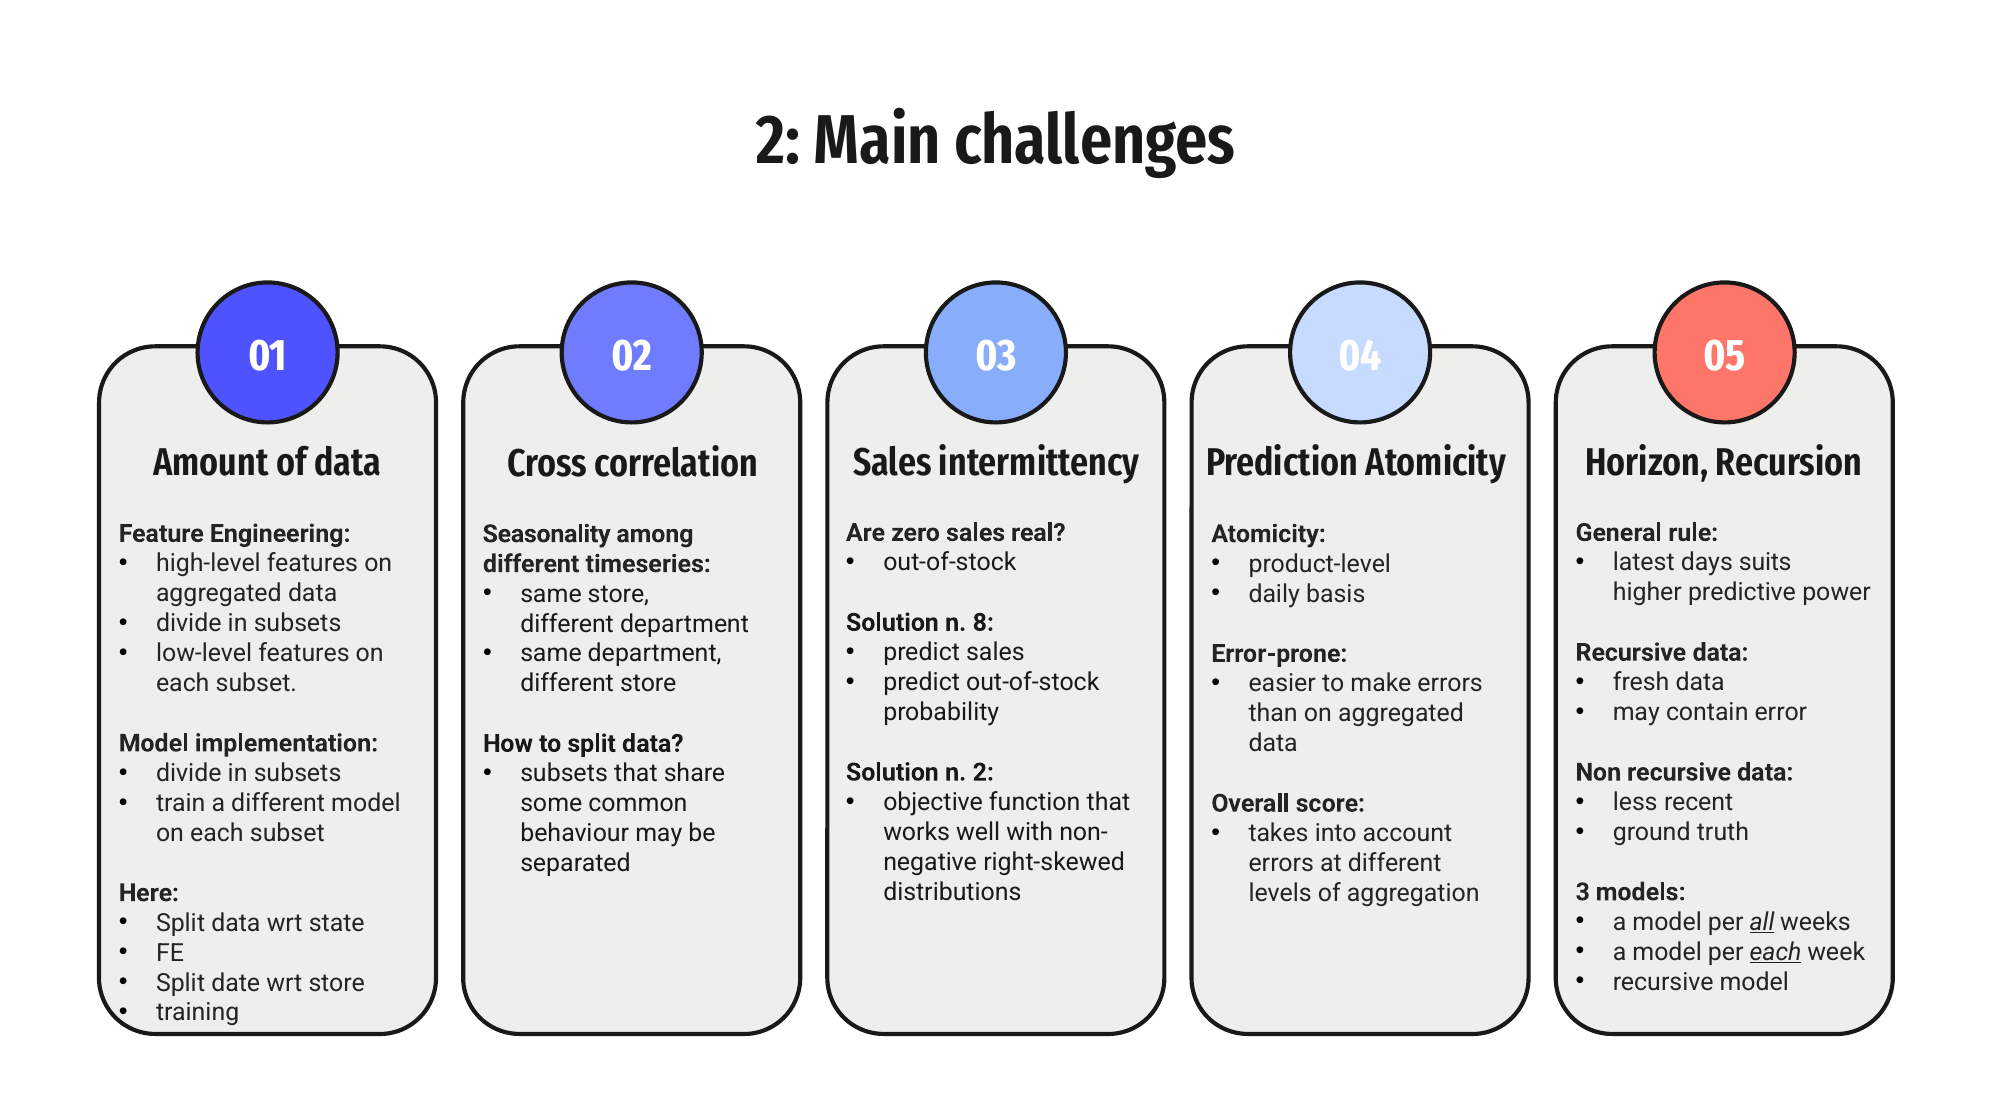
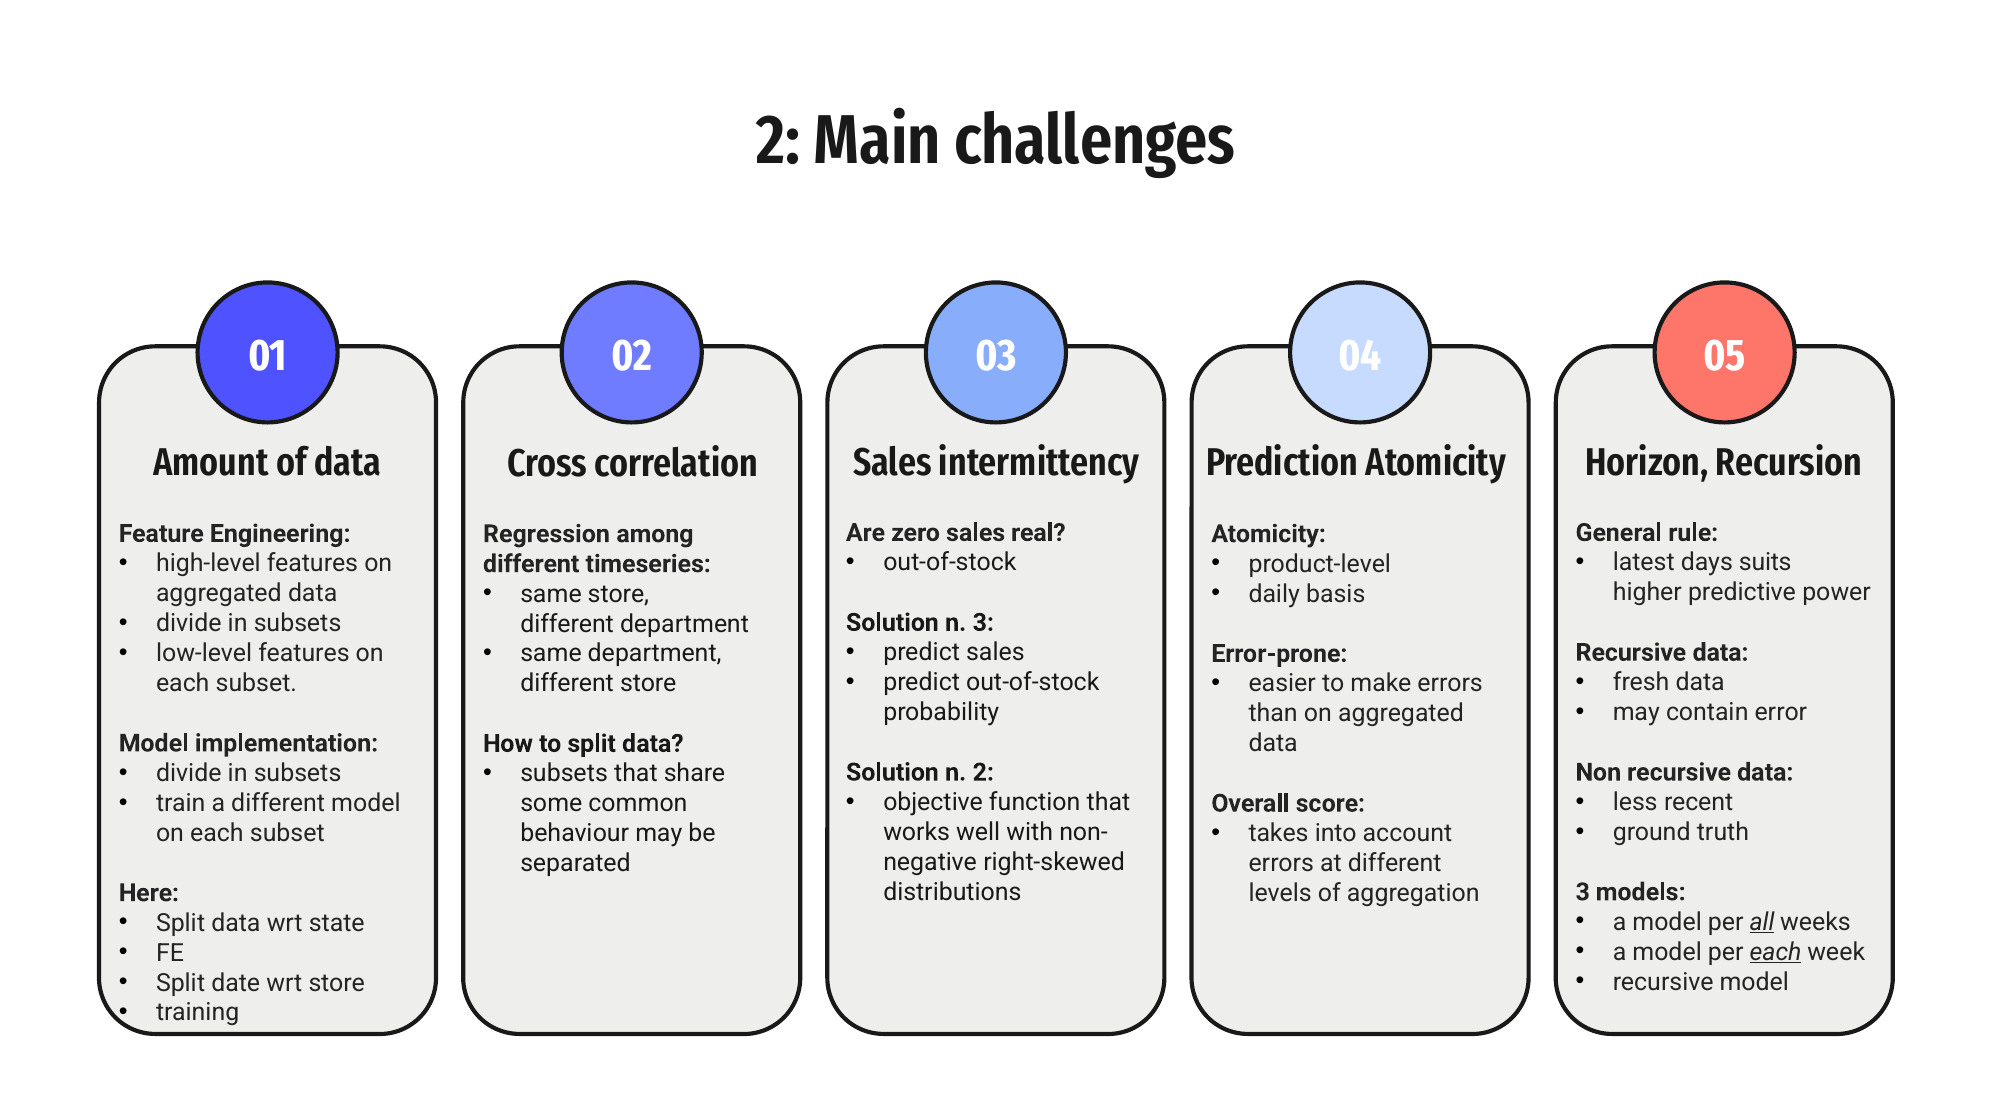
Seasonality: Seasonality -> Regression
n 8: 8 -> 3
